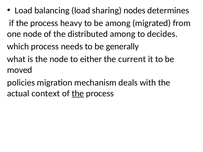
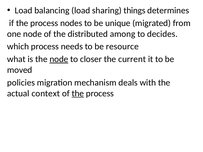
nodes: nodes -> things
heavy: heavy -> nodes
be among: among -> unique
generally: generally -> resource
node at (59, 59) underline: none -> present
either: either -> closer
